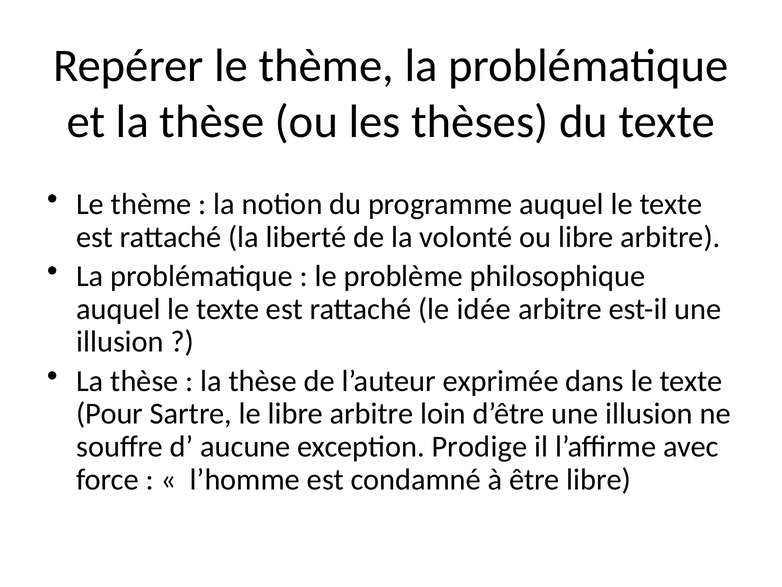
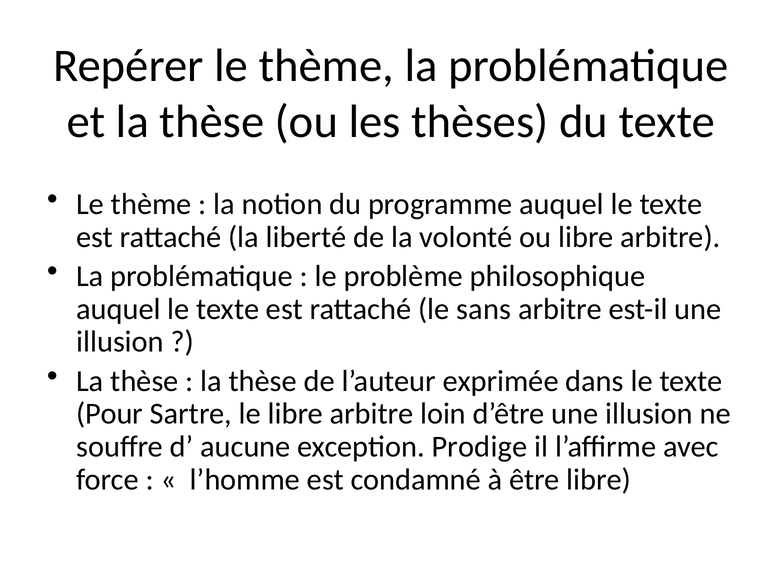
idée: idée -> sans
